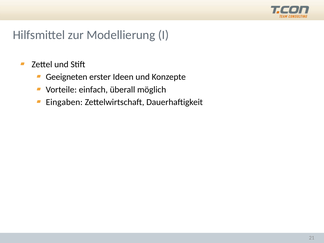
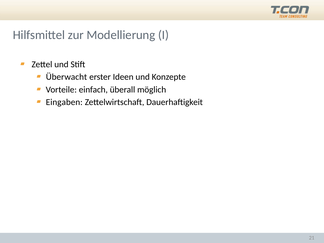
Geeigneten: Geeigneten -> Überwacht
